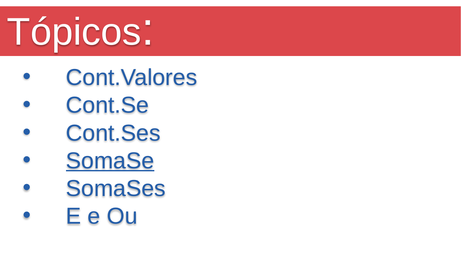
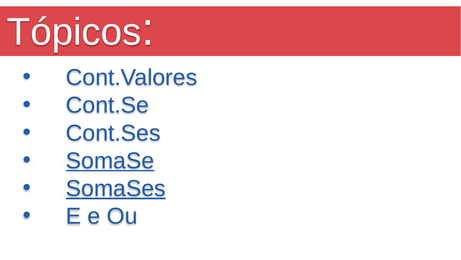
SomaSes underline: none -> present
